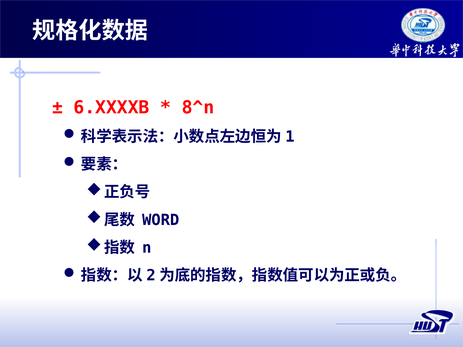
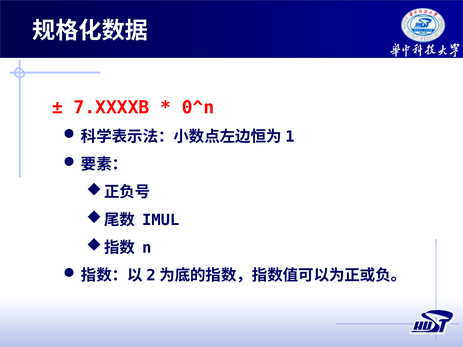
6.XXXXB: 6.XXXXB -> 7.XXXXB
8^n: 8^n -> 0^n
WORD: WORD -> IMUL
